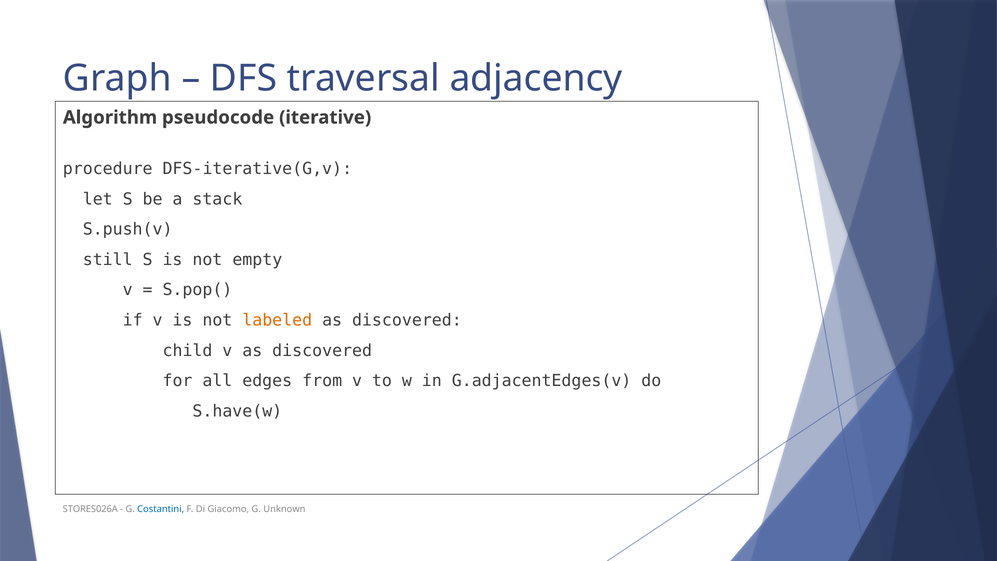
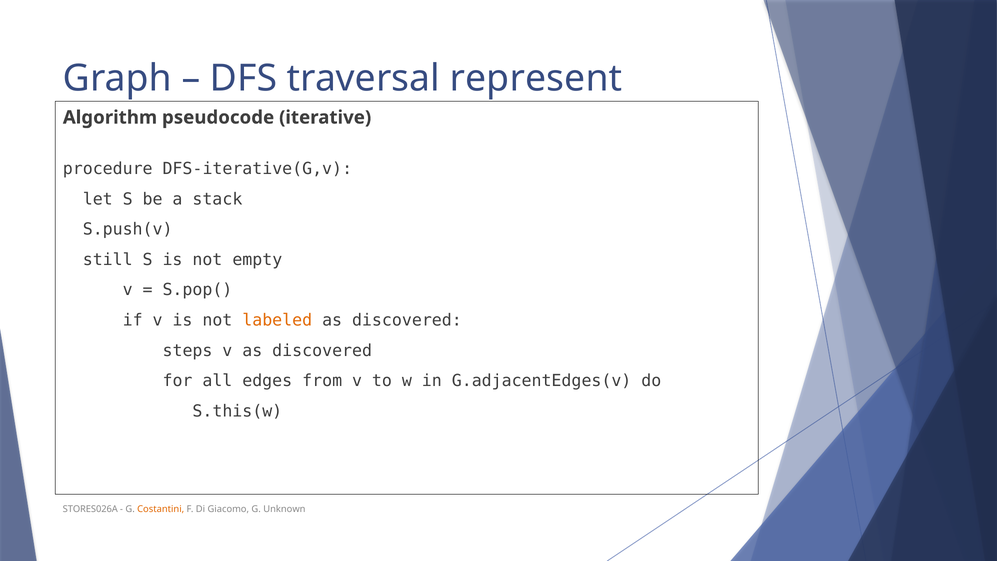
adjacency: adjacency -> represent
child: child -> steps
S.have(w: S.have(w -> S.this(w
Costantini colour: blue -> orange
